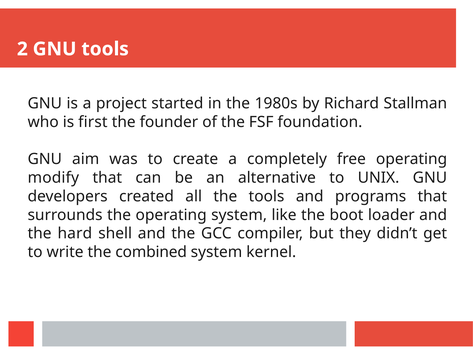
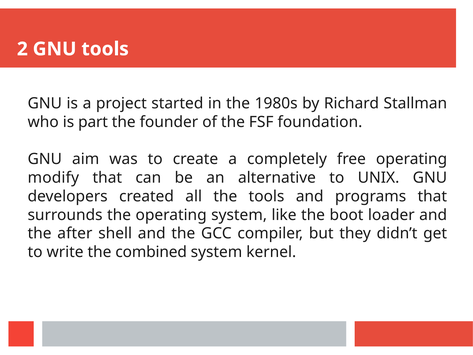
first: first -> part
hard: hard -> after
